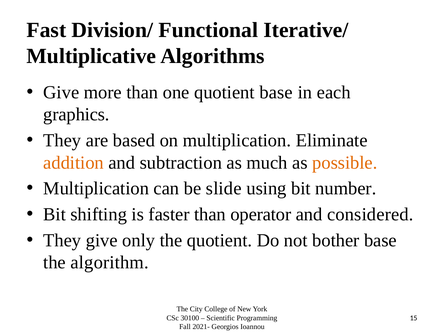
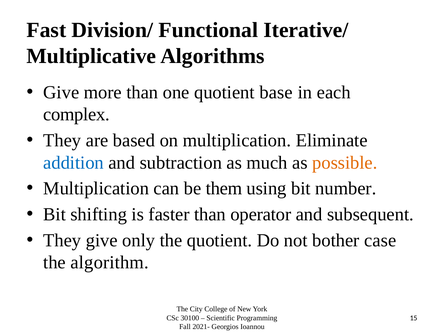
graphics: graphics -> complex
addition colour: orange -> blue
slide: slide -> them
considered: considered -> subsequent
bother base: base -> case
